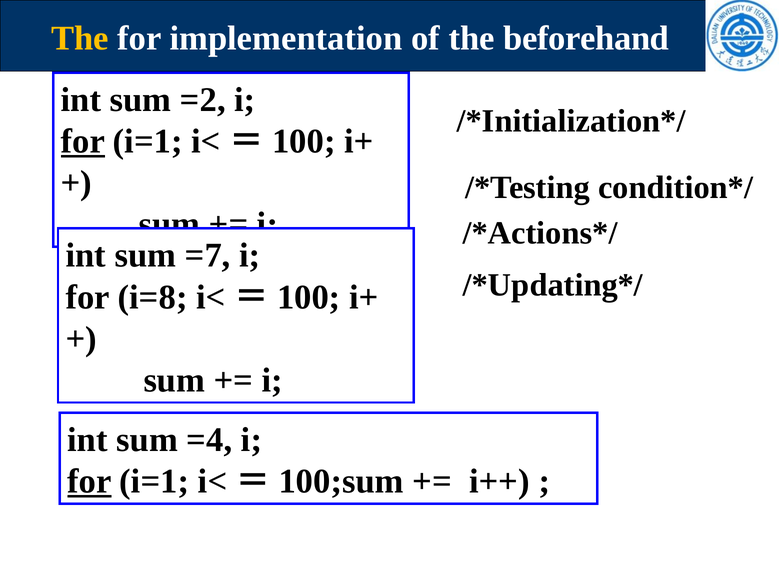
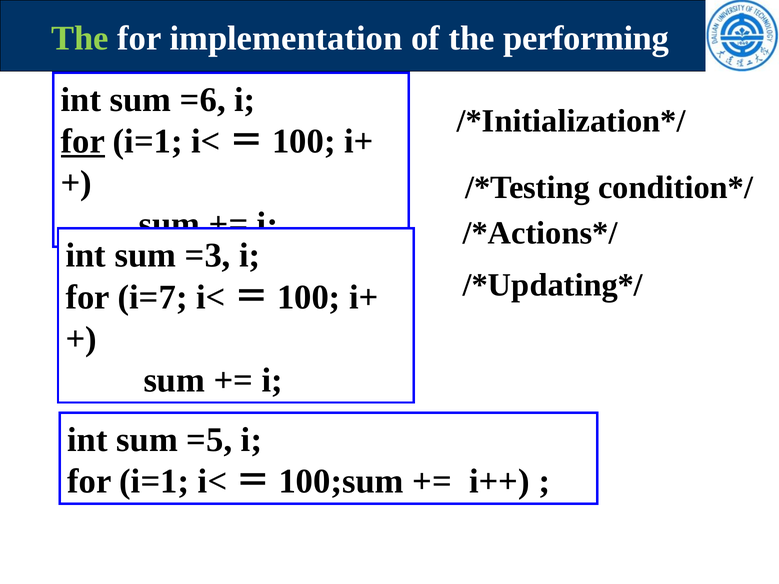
The at (80, 38) colour: yellow -> light green
beforehand: beforehand -> performing
=2: =2 -> =6
=7: =7 -> =3
i=8: i=8 -> i=7
=4: =4 -> =5
for at (89, 482) underline: present -> none
